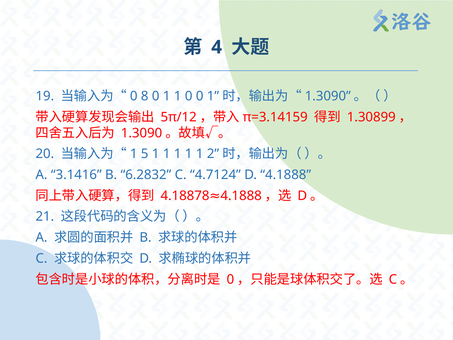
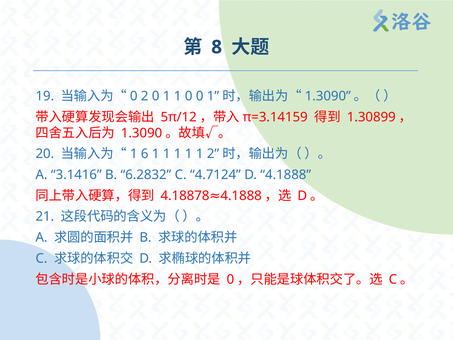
4: 4 -> 8
0 8: 8 -> 2
5: 5 -> 6
